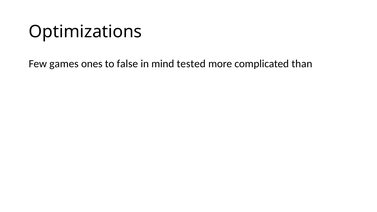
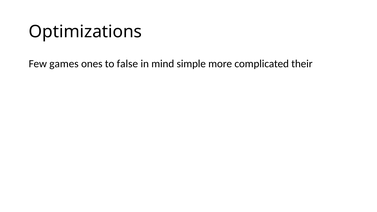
tested: tested -> simple
than: than -> their
